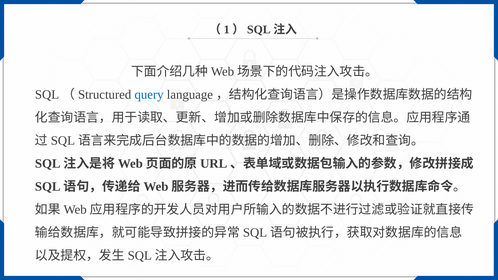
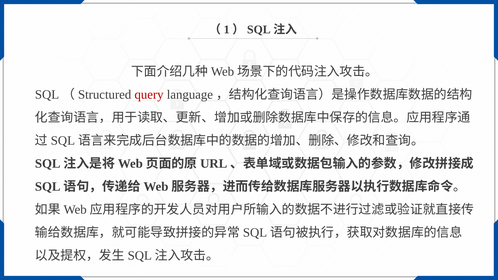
query colour: blue -> red
